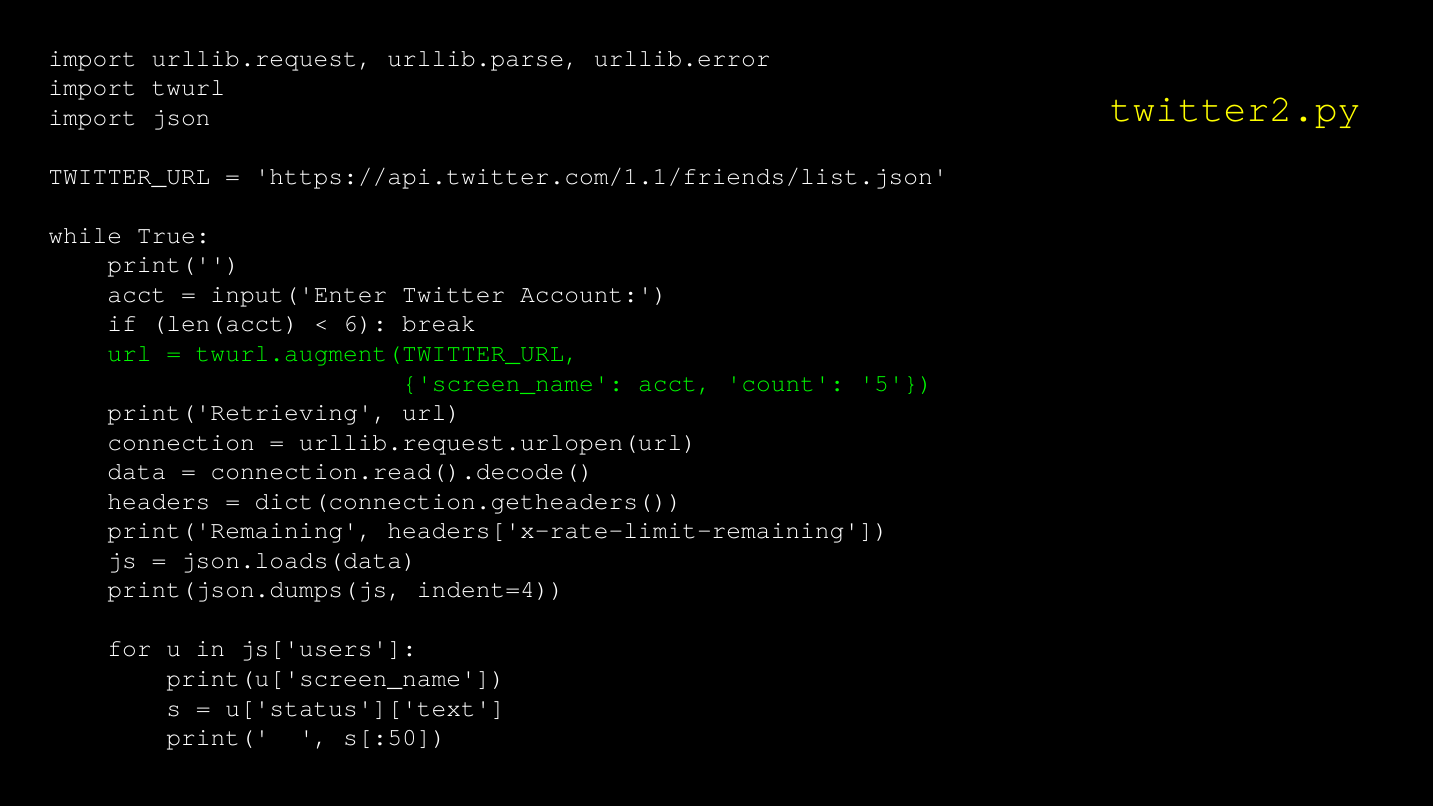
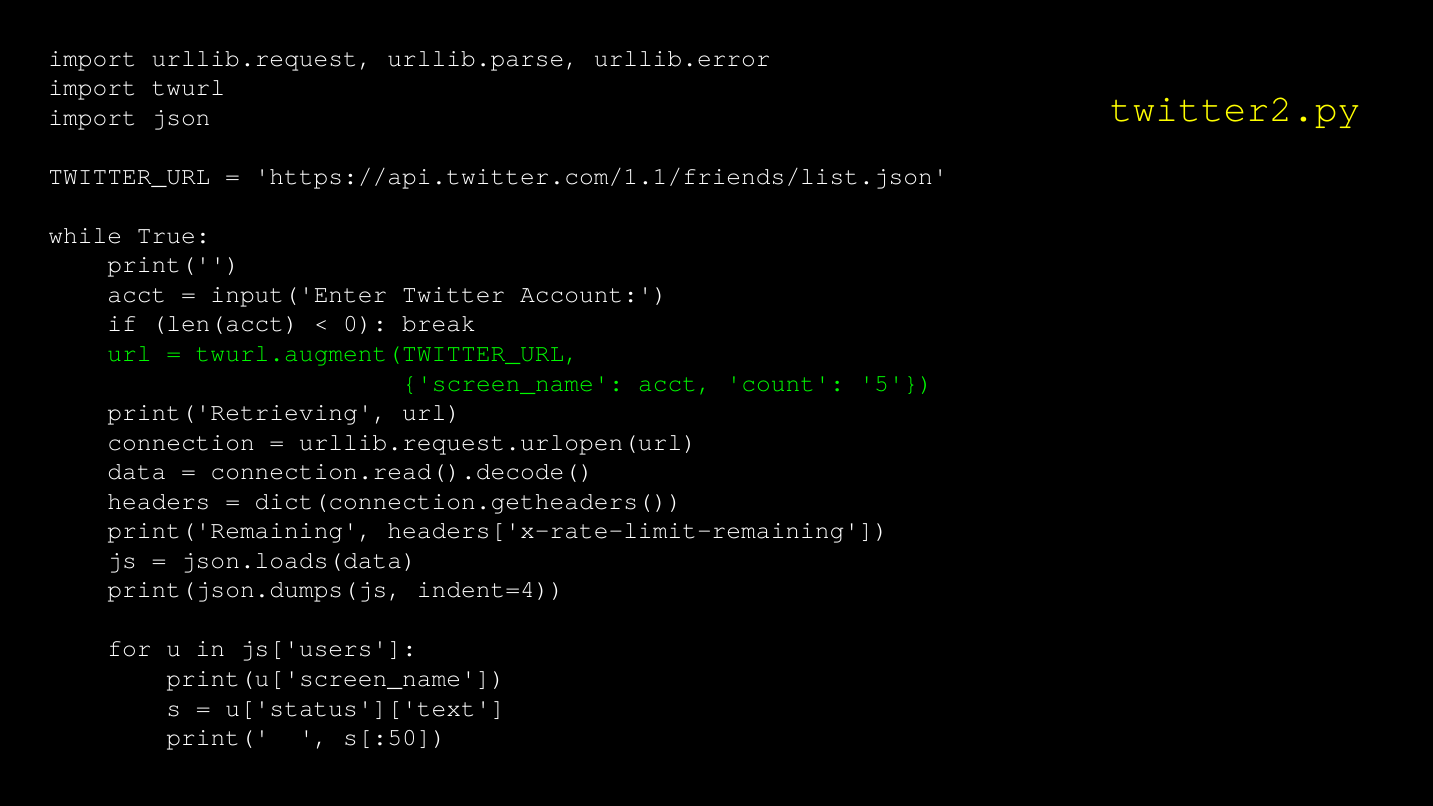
6: 6 -> 0
